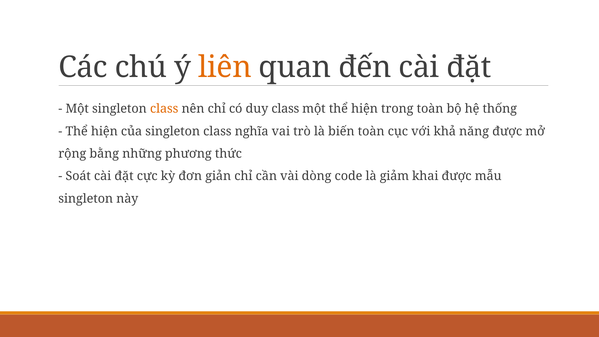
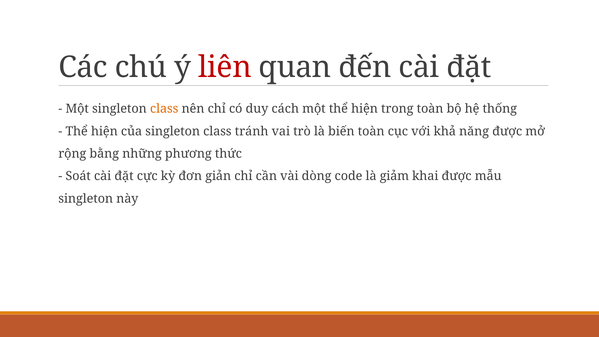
liên colour: orange -> red
duy class: class -> cách
nghĩa: nghĩa -> tránh
